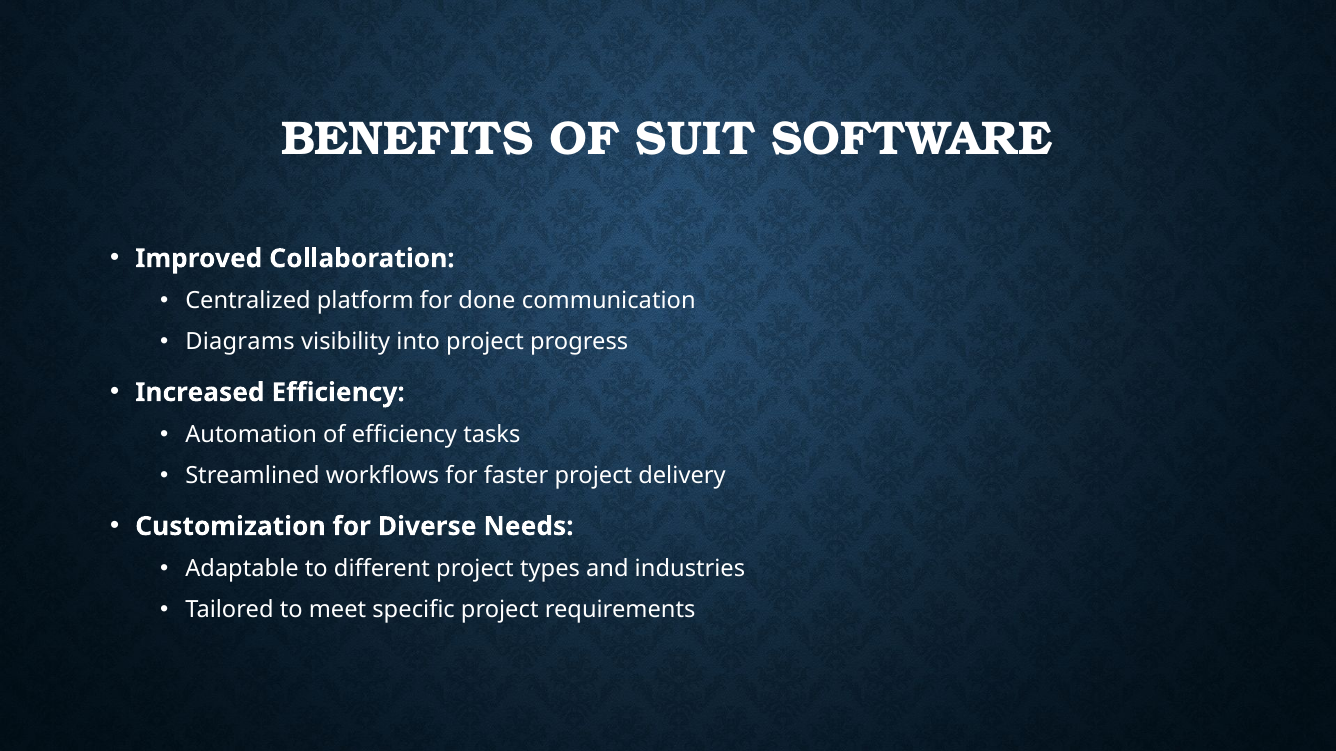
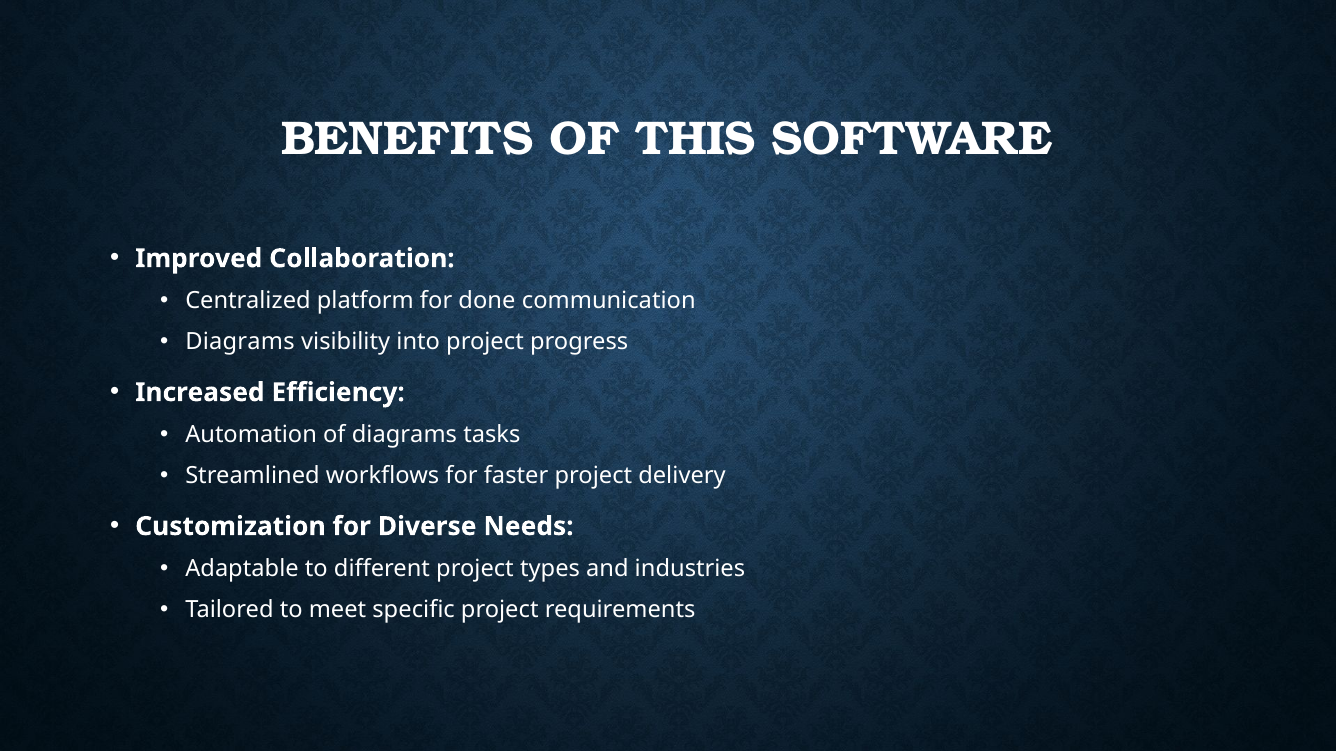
SUIT: SUIT -> THIS
of efficiency: efficiency -> diagrams
